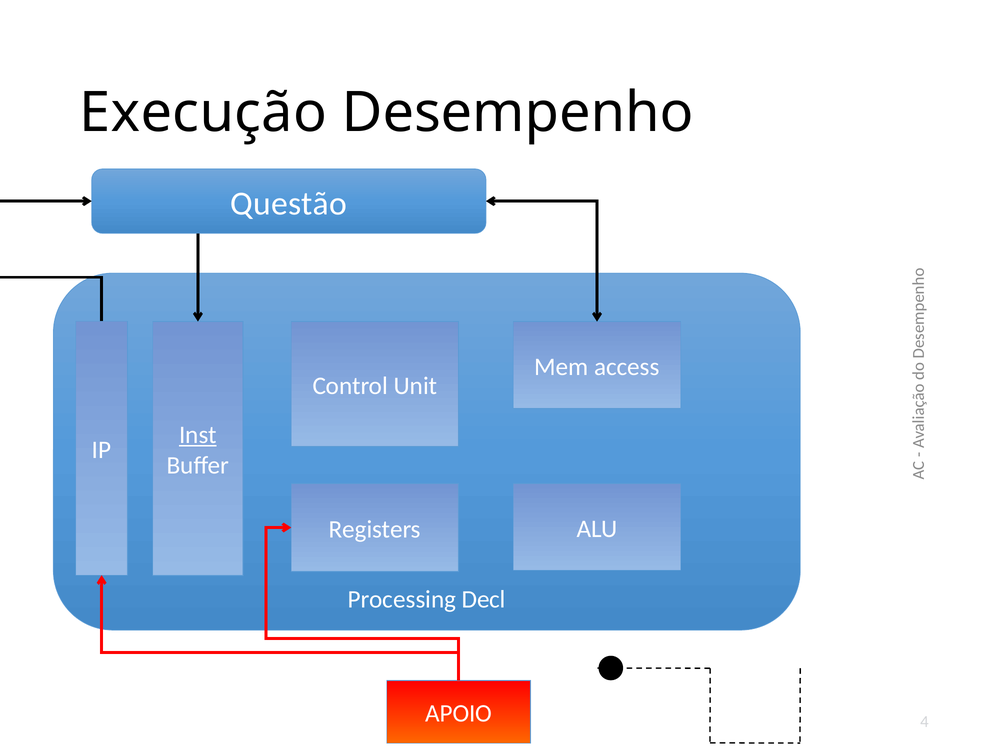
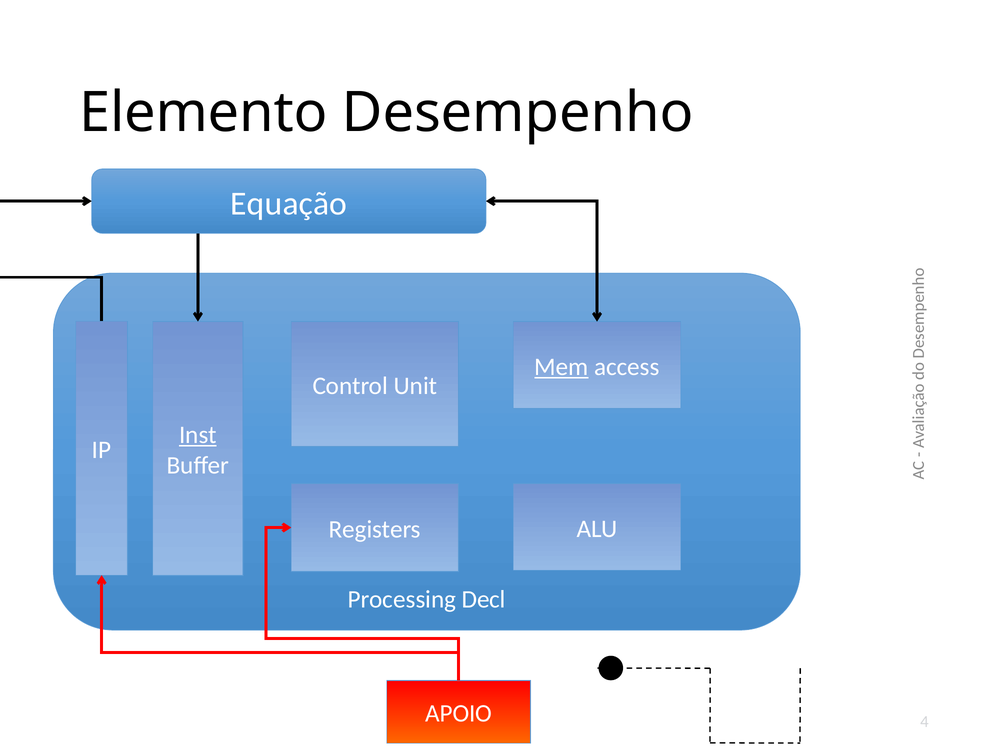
Execução: Execução -> Elemento
Questão: Questão -> Equação
Mem underline: none -> present
